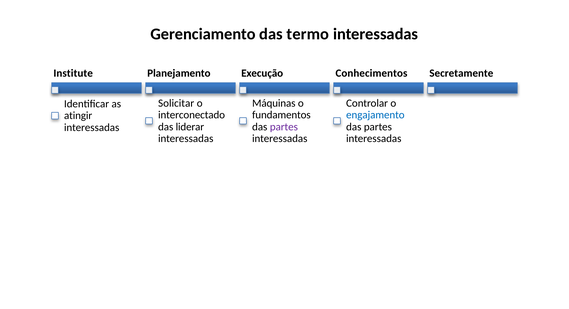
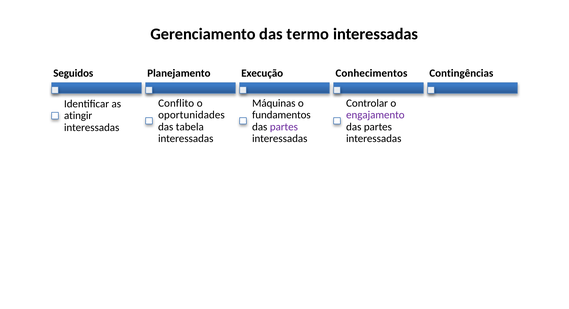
Institute: Institute -> Seguidos
Secretamente: Secretamente -> Contingências
Solicitar: Solicitar -> Conflito
interconectado: interconectado -> oportunidades
engajamento colour: blue -> purple
liderar: liderar -> tabela
